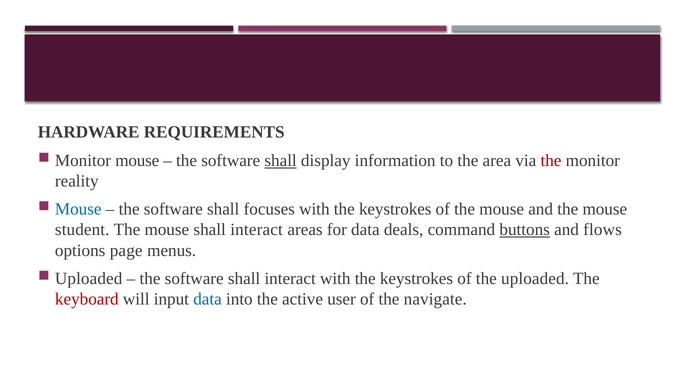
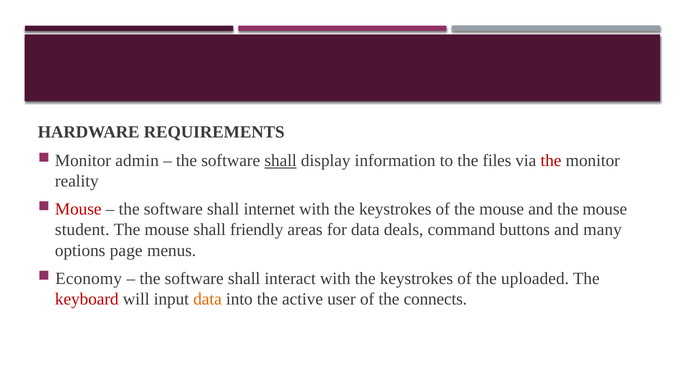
Monitor mouse: mouse -> admin
area: area -> files
Mouse at (78, 209) colour: blue -> red
focuses: focuses -> internet
mouse shall interact: interact -> friendly
buttons underline: present -> none
flows: flows -> many
Uploaded at (89, 279): Uploaded -> Economy
data at (208, 299) colour: blue -> orange
navigate: navigate -> connects
